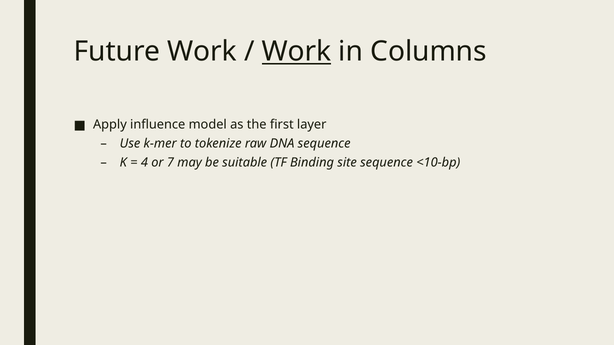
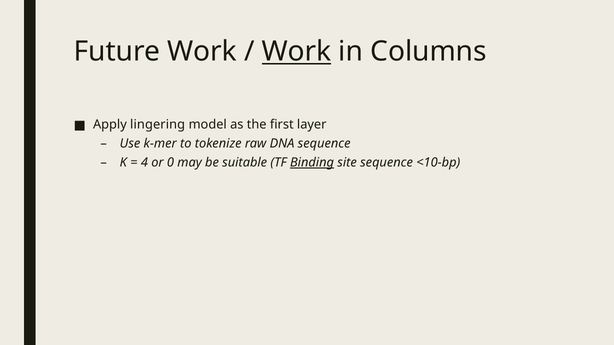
influence: influence -> lingering
7: 7 -> 0
Binding underline: none -> present
